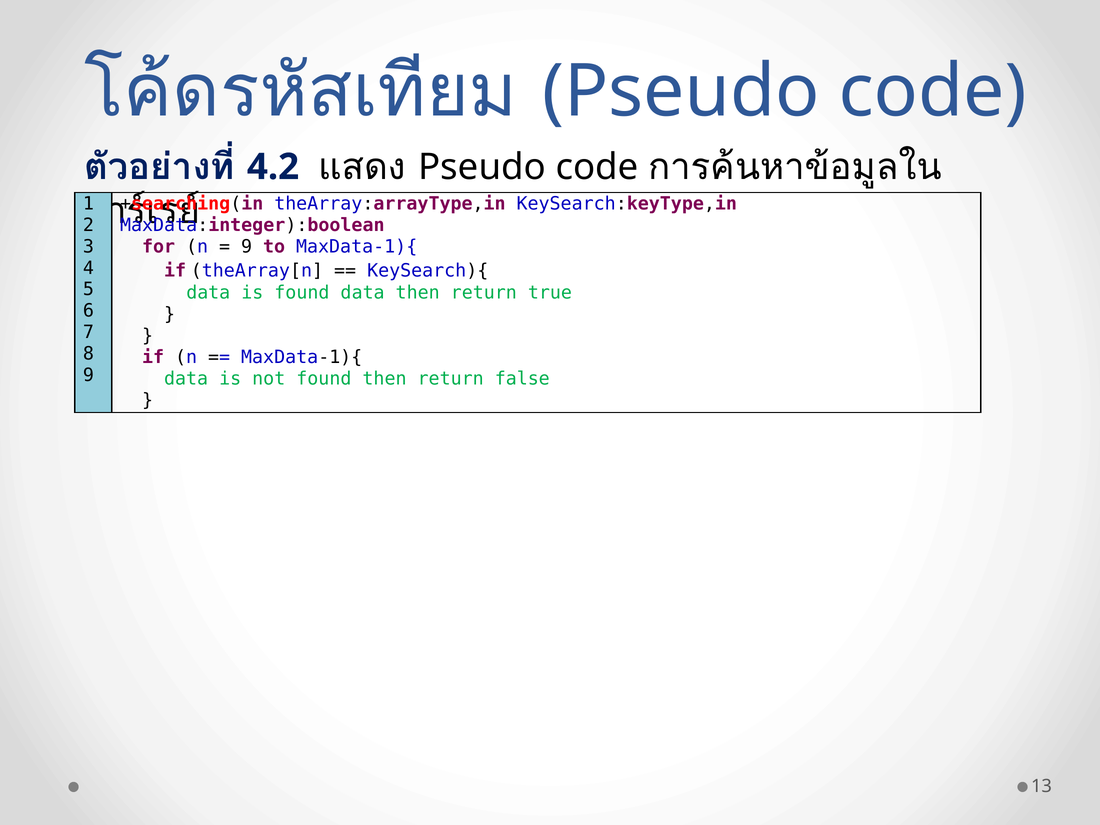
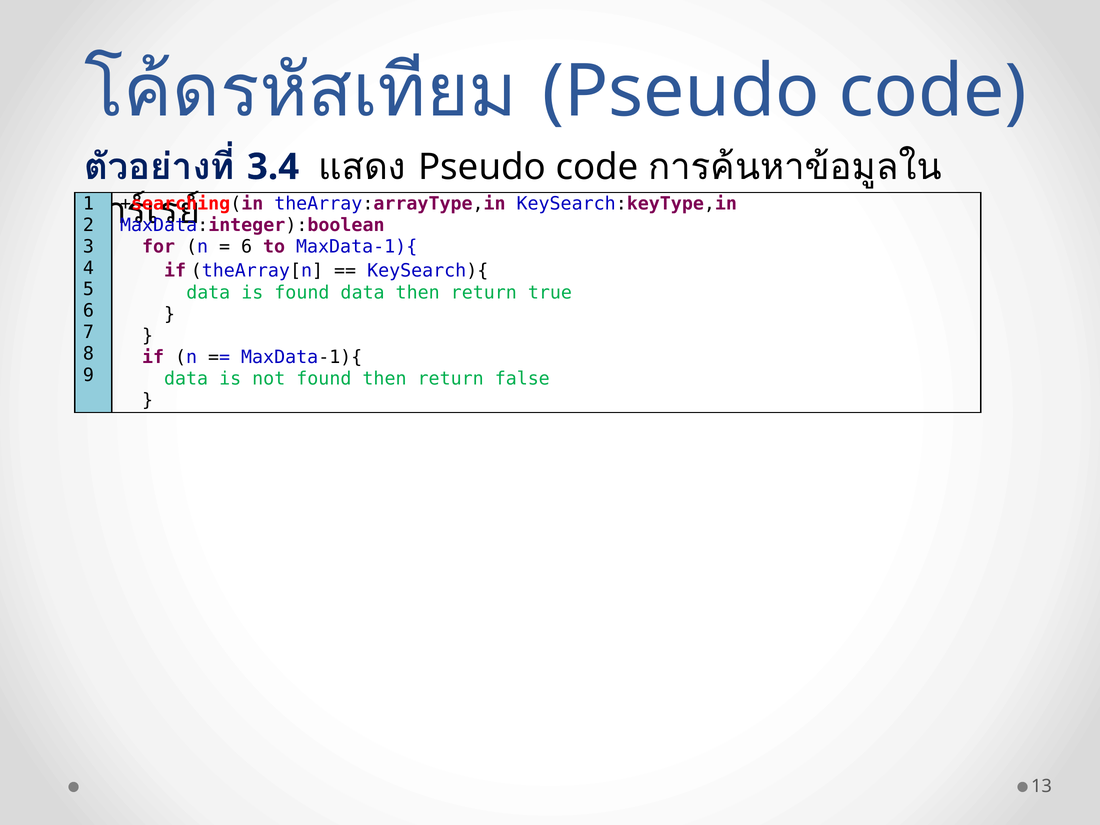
4.2: 4.2 -> 3.4
9 at (247, 246): 9 -> 6
